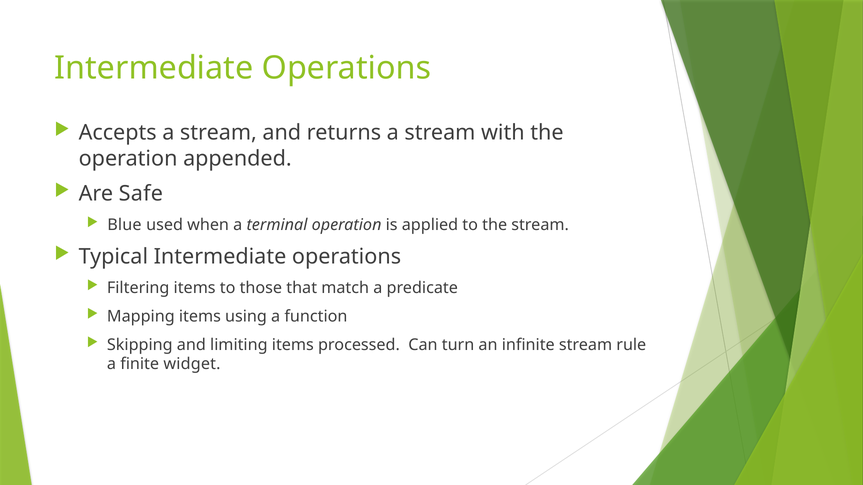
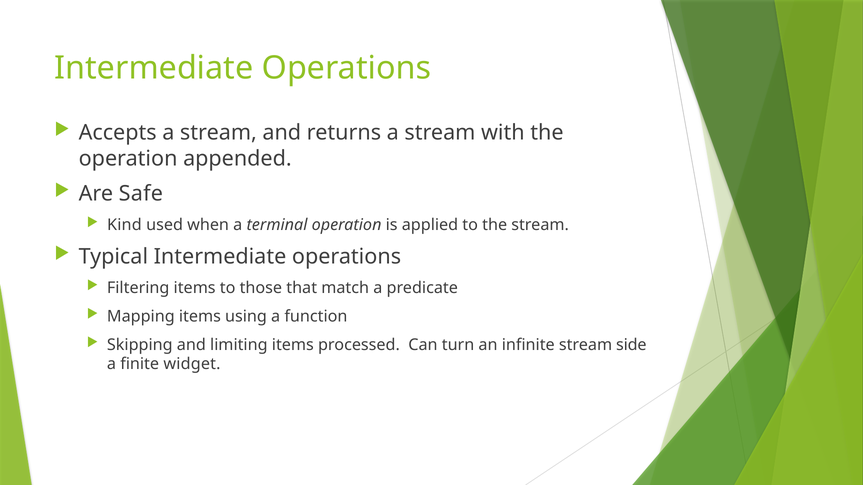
Blue: Blue -> Kind
rule: rule -> side
